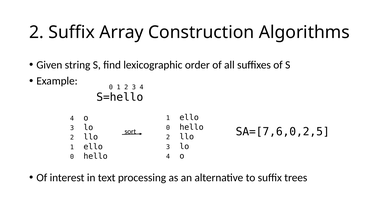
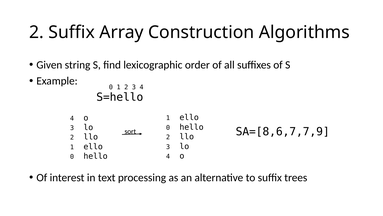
SA=[7,6,0,2,5: SA=[7,6,0,2,5 -> SA=[8,6,7,7,9
